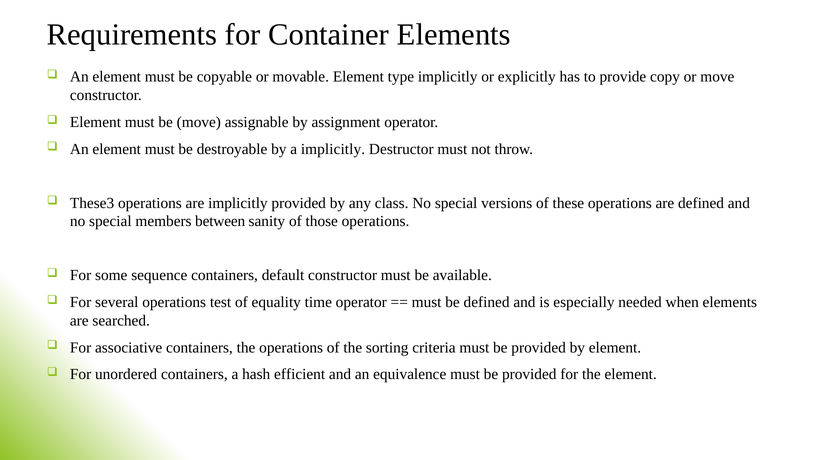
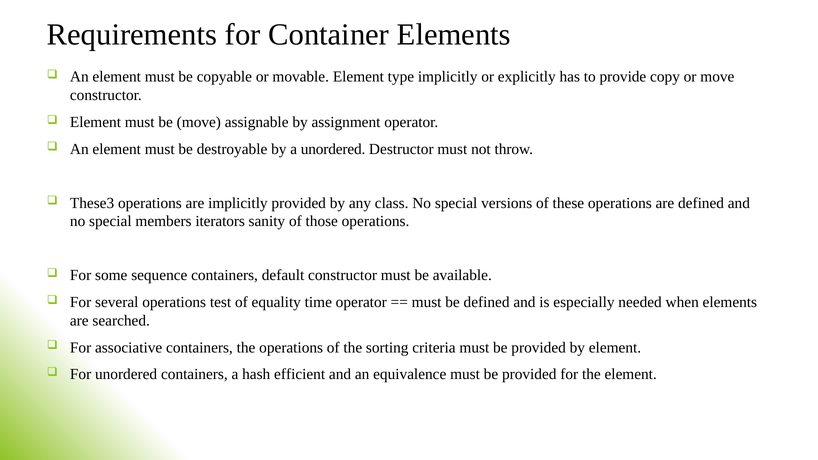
a implicitly: implicitly -> unordered
between: between -> iterators
